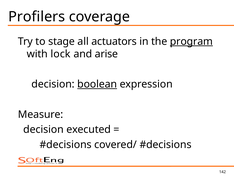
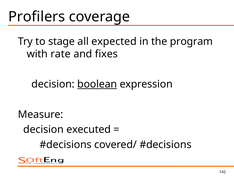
actuators: actuators -> expected
program underline: present -> none
lock: lock -> rate
arise: arise -> fixes
